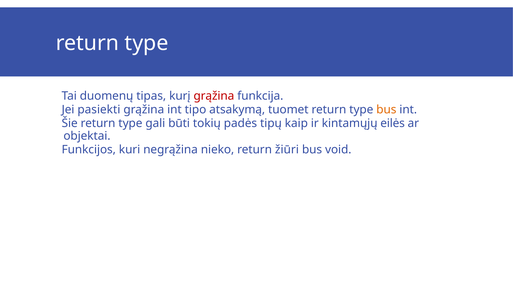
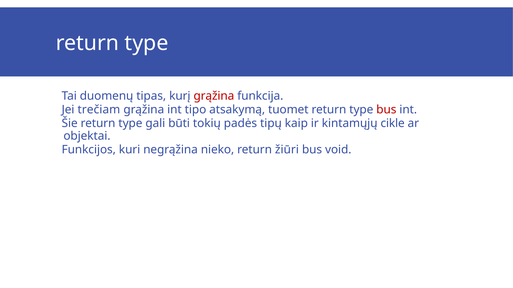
pasiekti: pasiekti -> trečiam
bus at (386, 110) colour: orange -> red
eilės: eilės -> cikle
